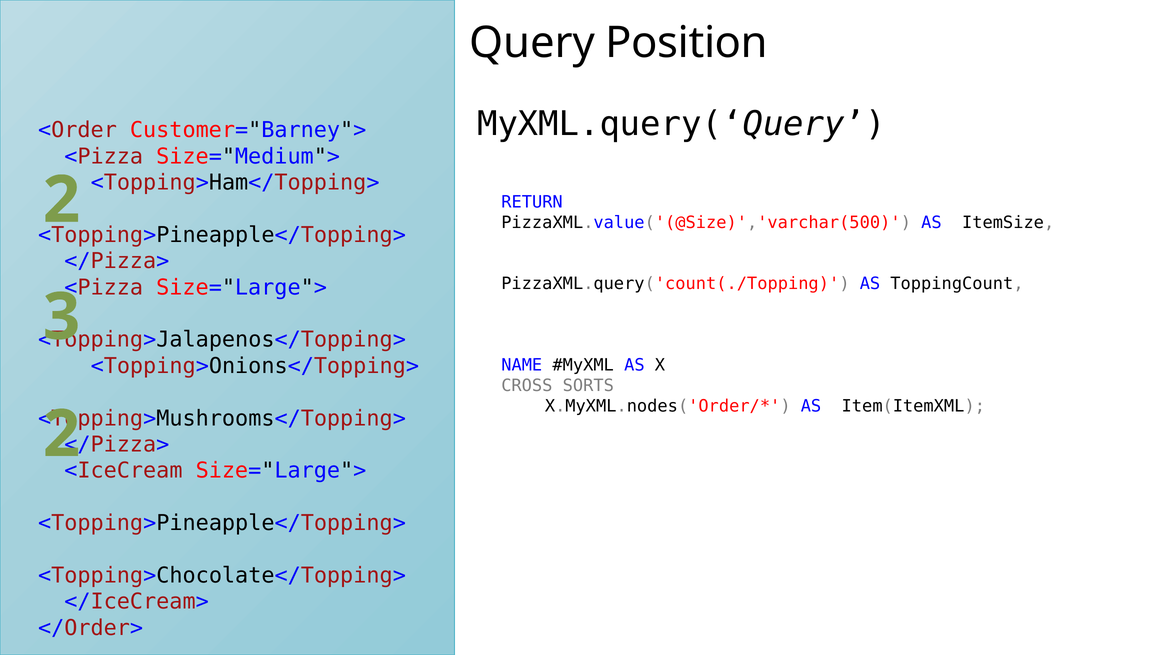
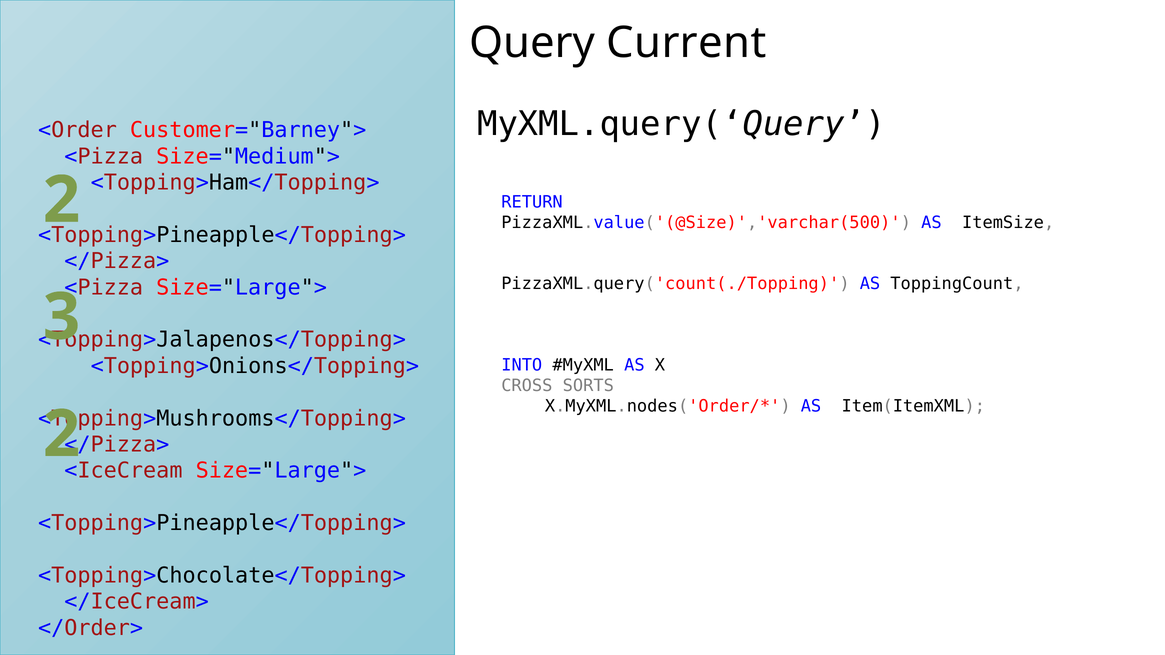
Position: Position -> Current
NAME: NAME -> INTO
